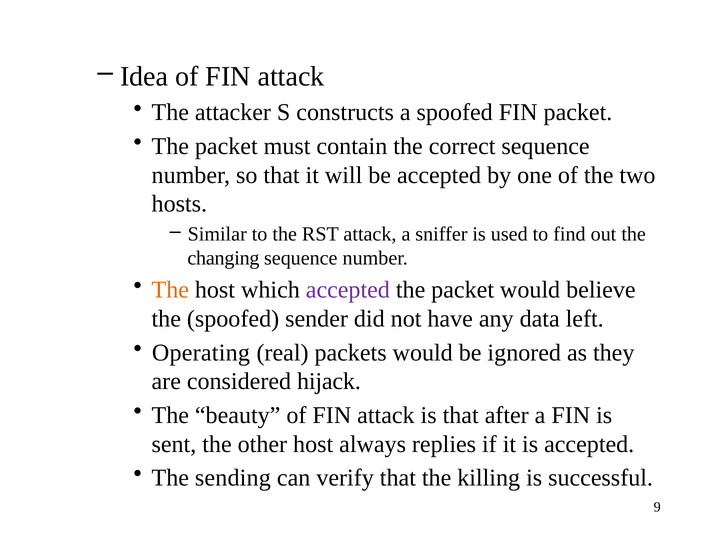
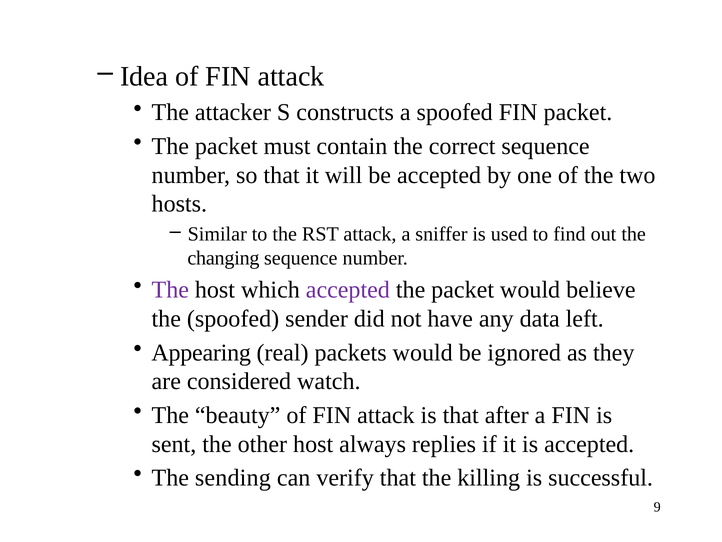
The at (170, 290) colour: orange -> purple
Operating: Operating -> Appearing
hijack: hijack -> watch
